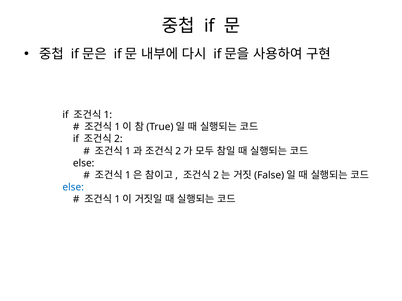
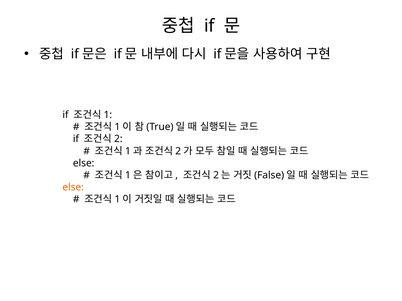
else at (73, 187) colour: blue -> orange
